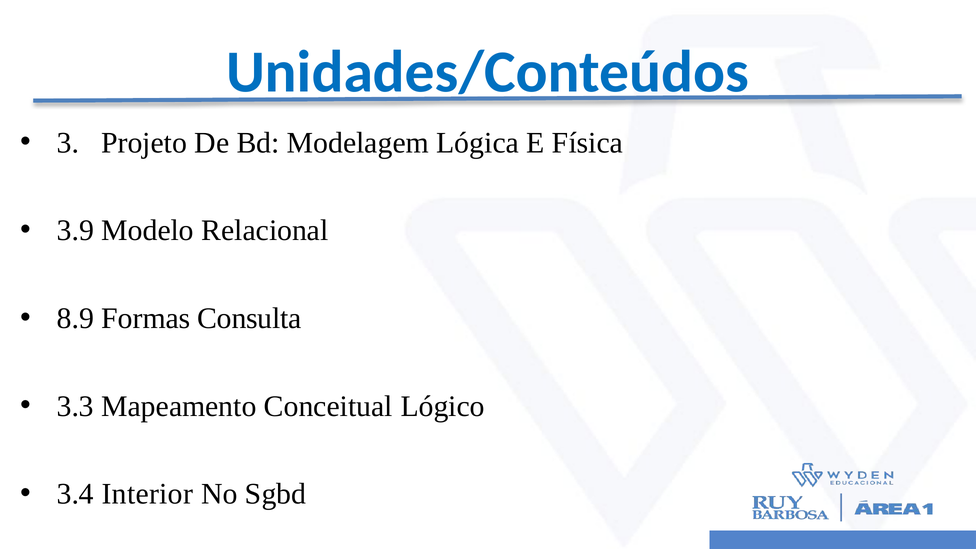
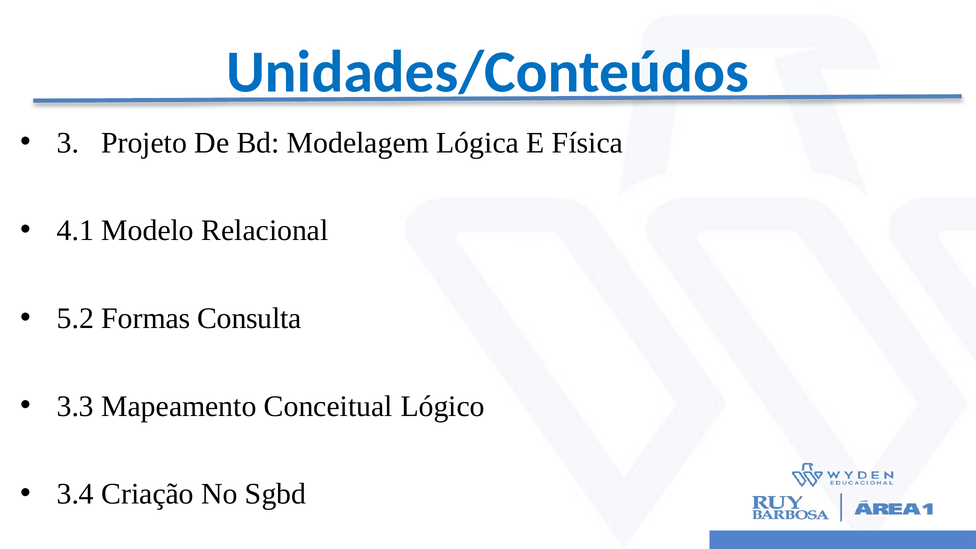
3.9: 3.9 -> 4.1
8.9: 8.9 -> 5.2
Interior: Interior -> Criação
